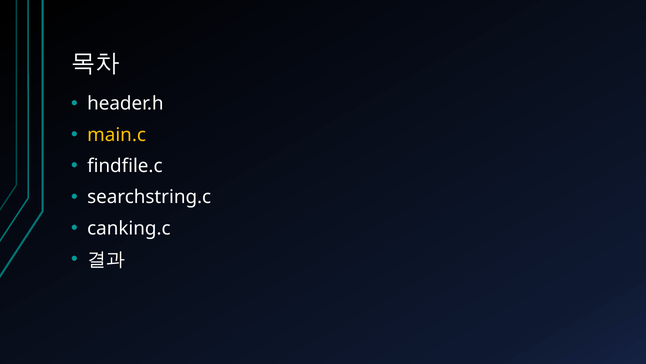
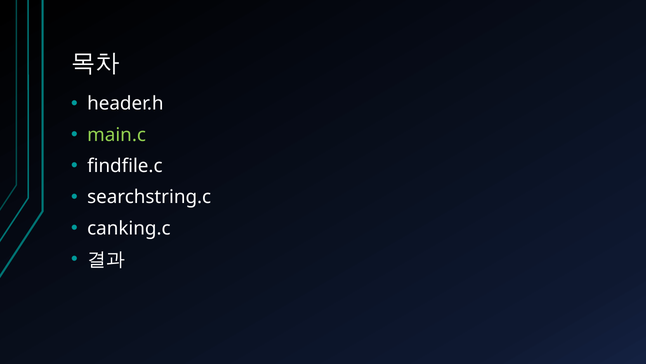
main.c colour: yellow -> light green
